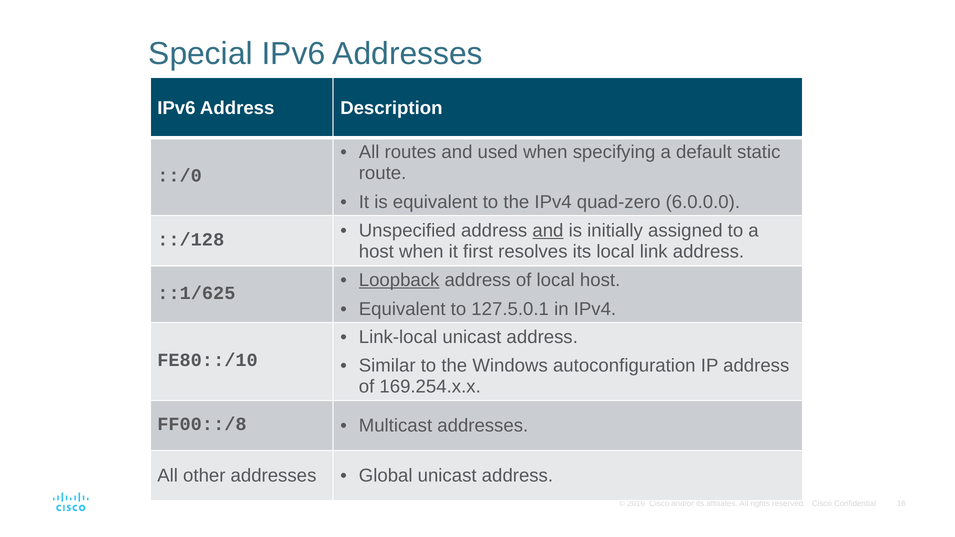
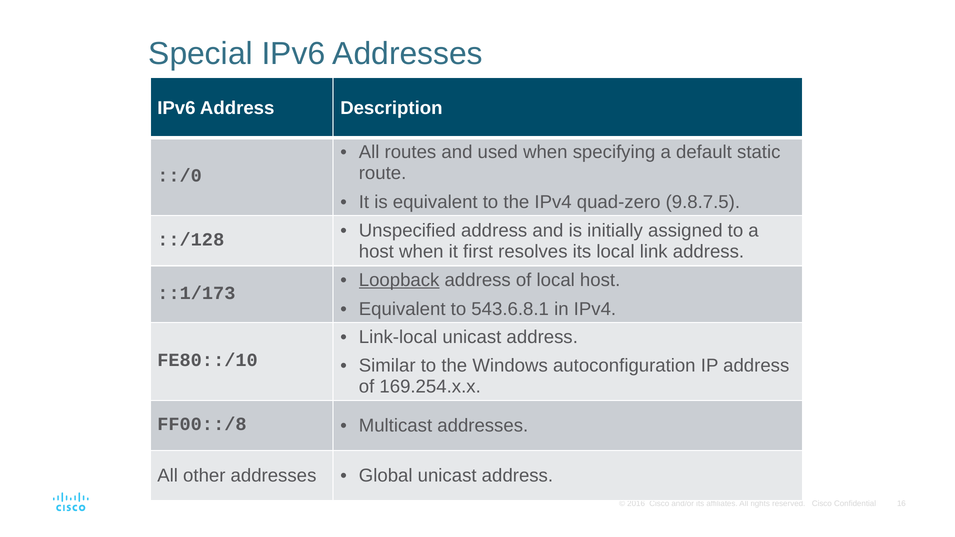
6.0.0.0: 6.0.0.0 -> 9.8.7.5
and at (548, 231) underline: present -> none
::1/625: ::1/625 -> ::1/173
127.5.0.1: 127.5.0.1 -> 543.6.8.1
